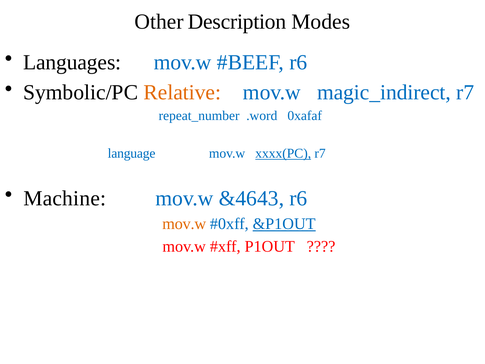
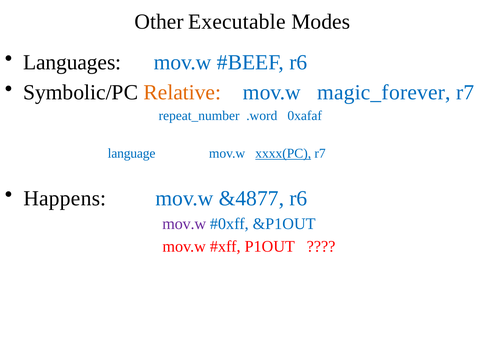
Description: Description -> Executable
magic_indirect: magic_indirect -> magic_forever
Machine: Machine -> Happens
&4643: &4643 -> &4877
mov.w at (184, 224) colour: orange -> purple
&P1OUT underline: present -> none
